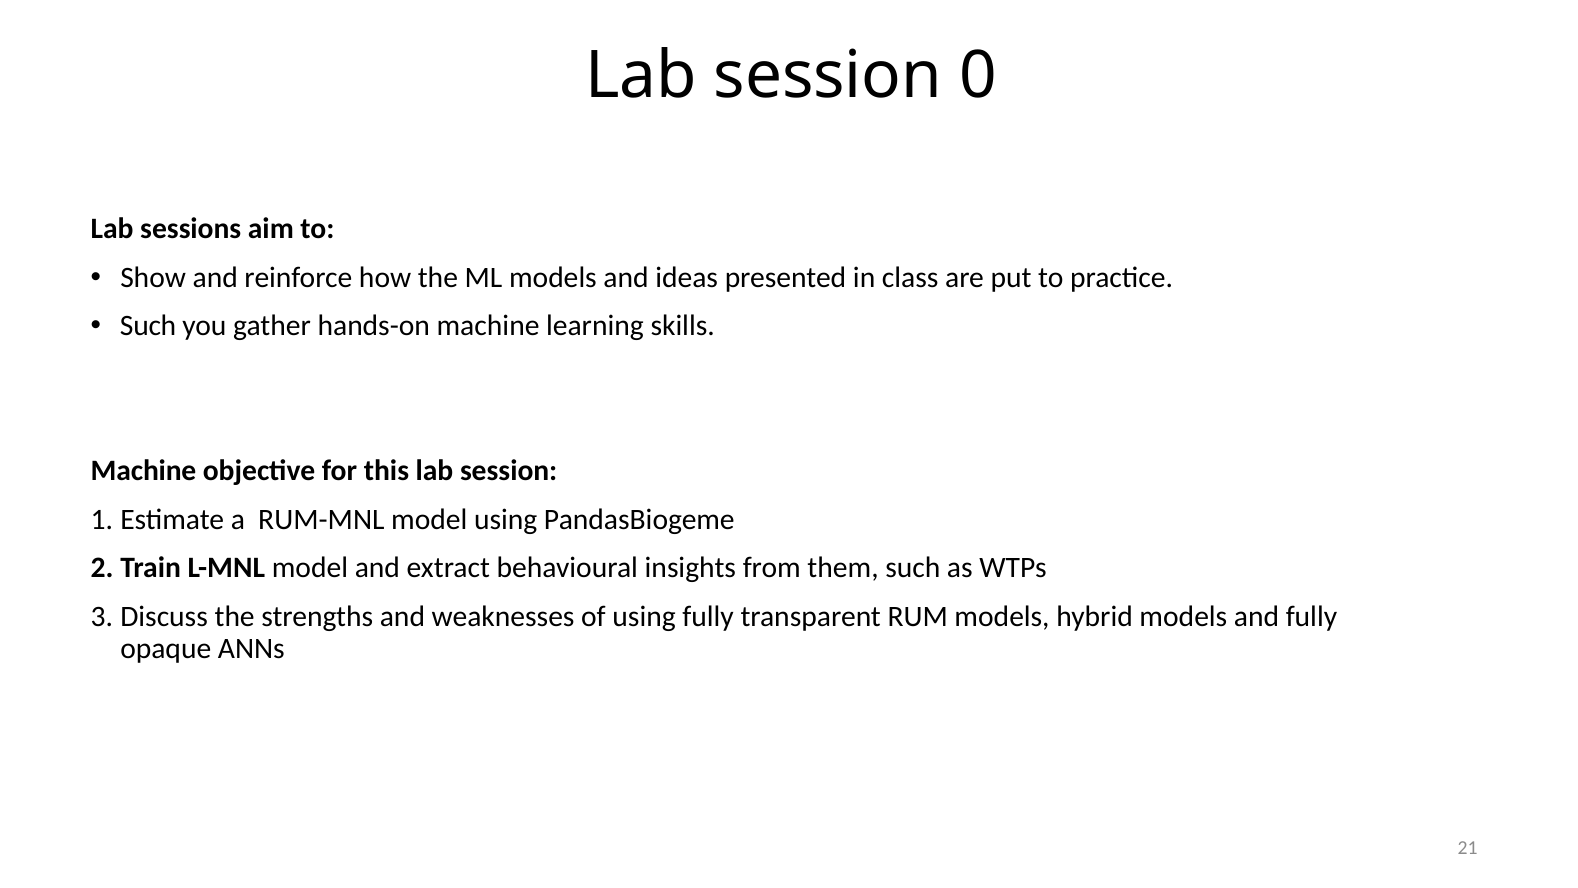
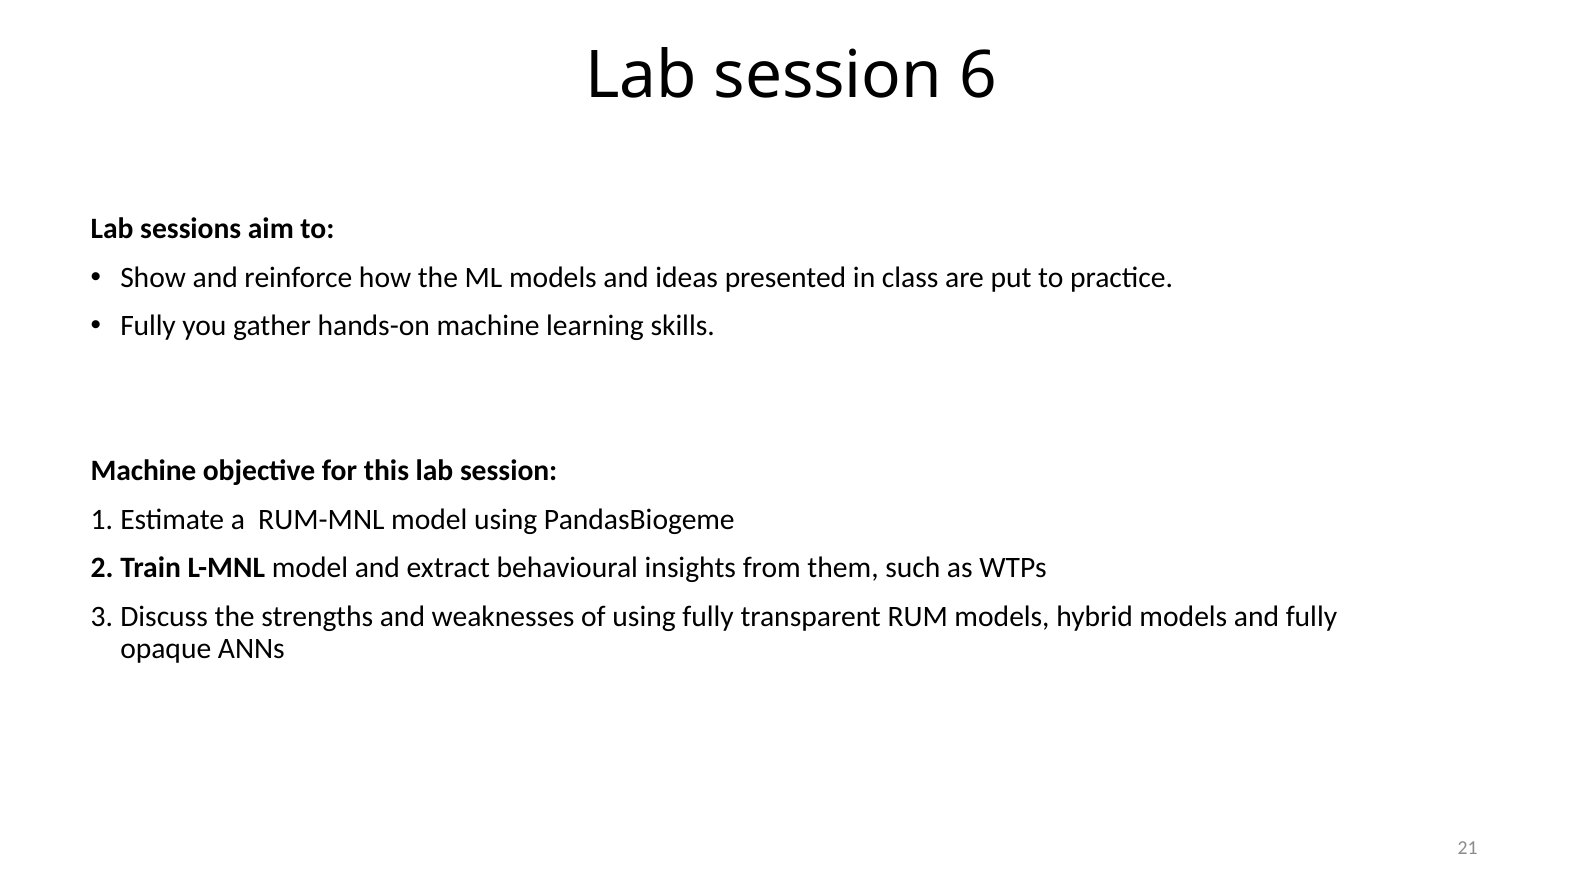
0: 0 -> 6
Such at (148, 326): Such -> Fully
